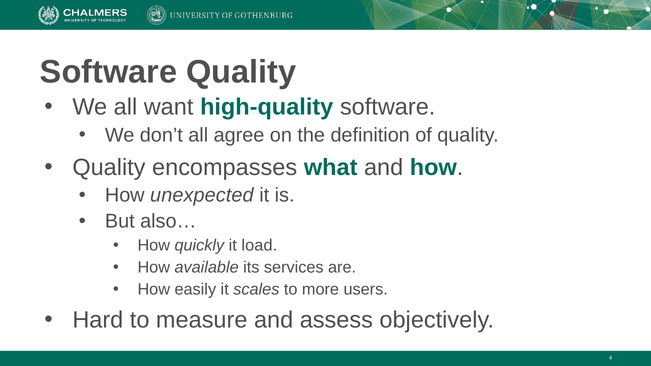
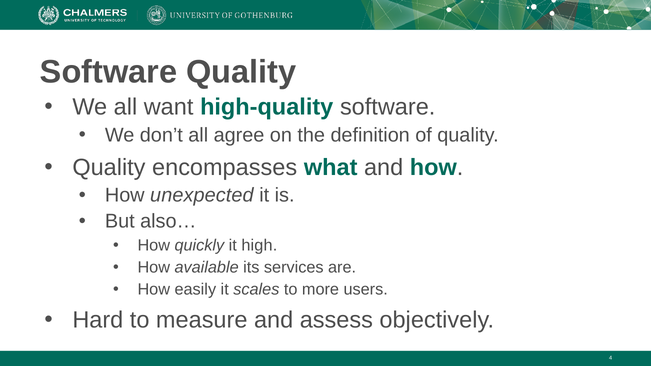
load: load -> high
